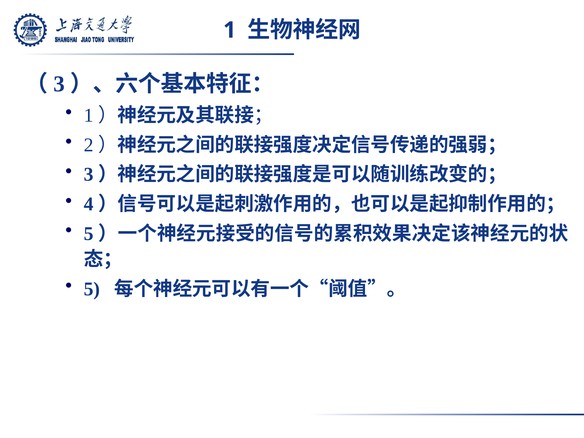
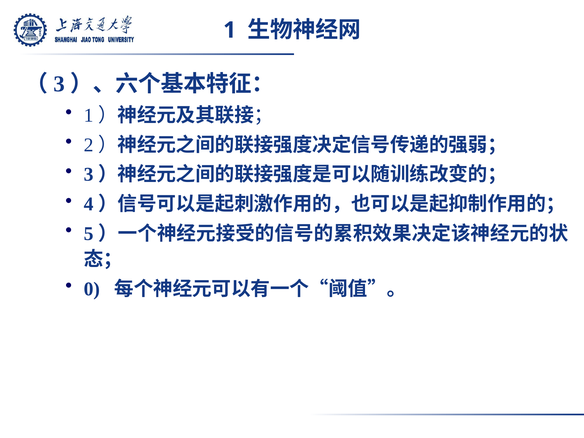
5: 5 -> 0
